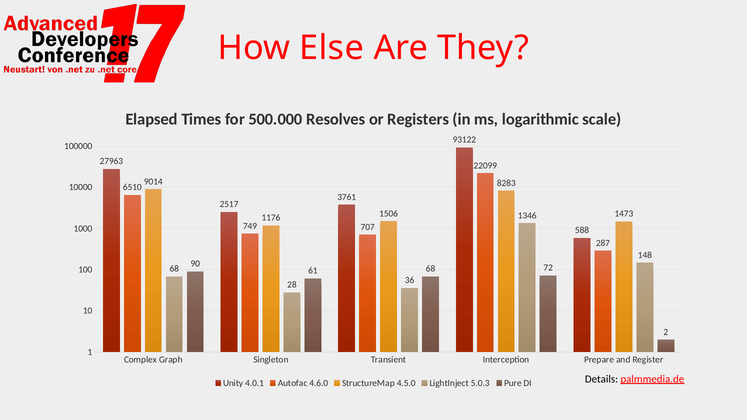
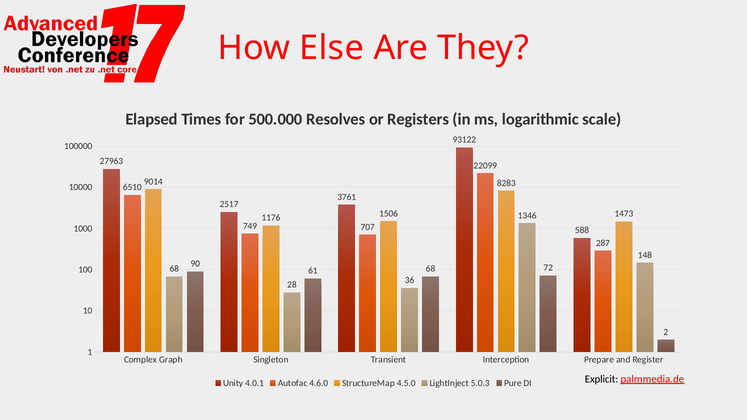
Details: Details -> Explicit
